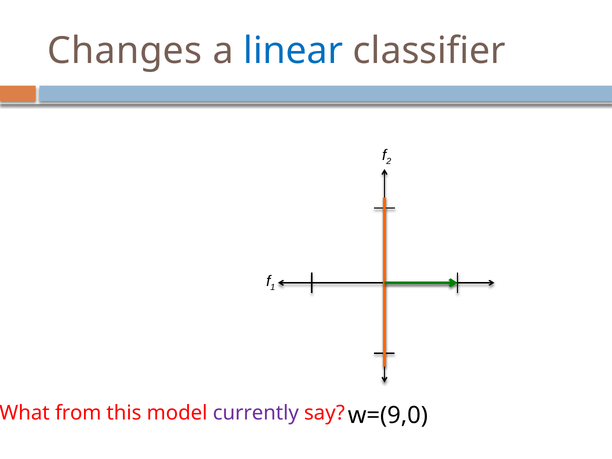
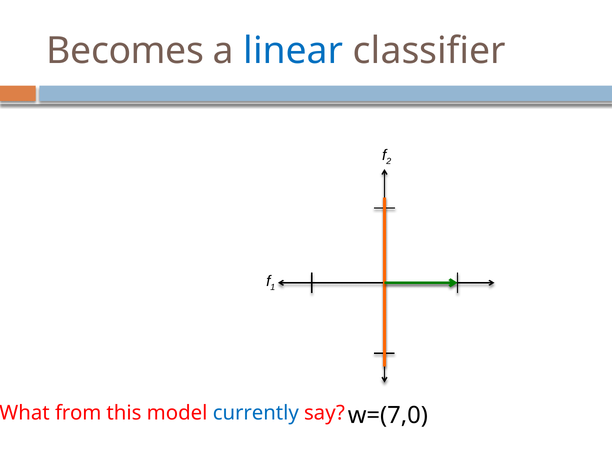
Changes: Changes -> Becomes
currently colour: purple -> blue
w=(9,0: w=(9,0 -> w=(7,0
